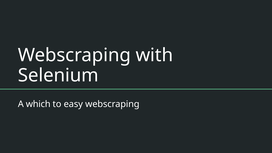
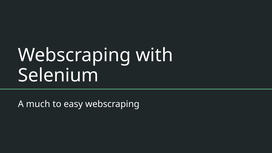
which: which -> much
